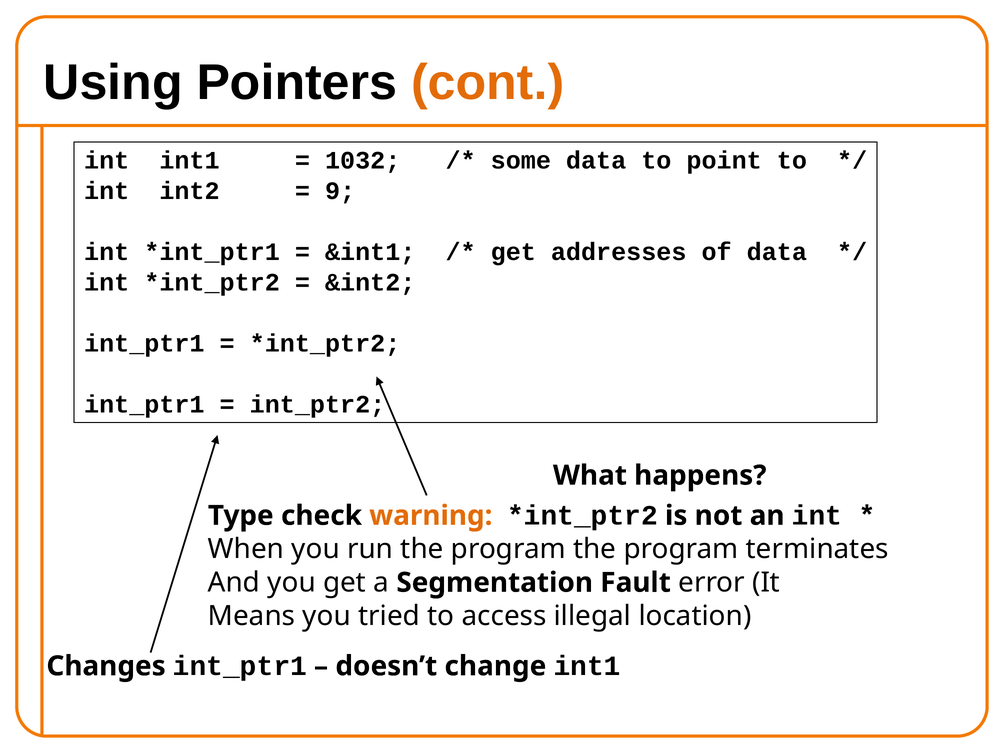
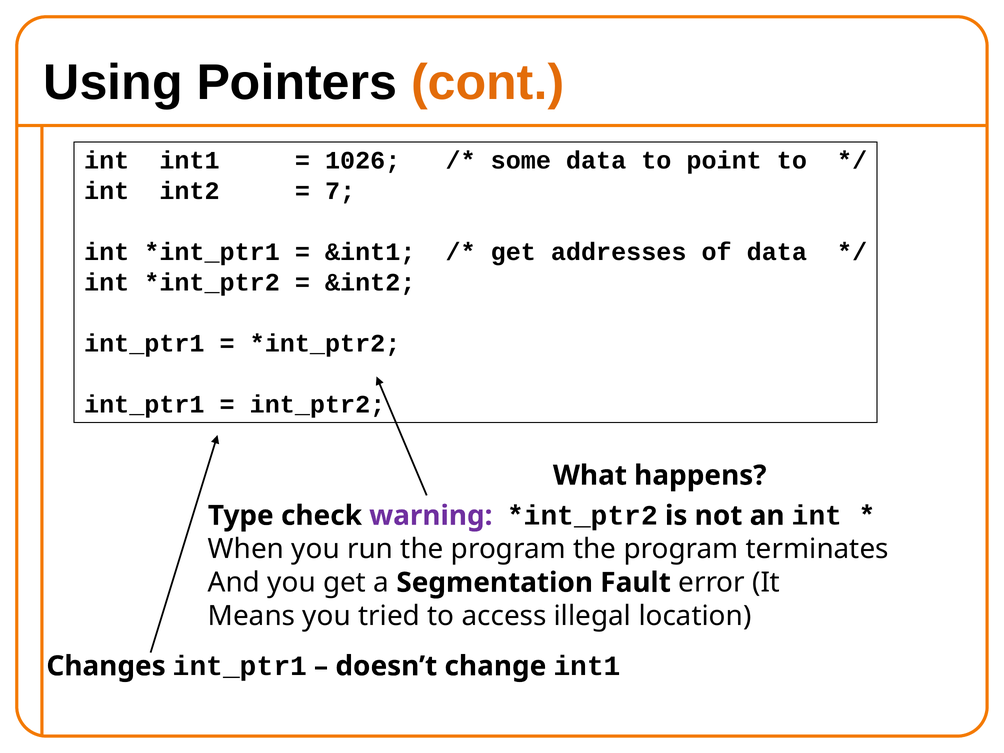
1032: 1032 -> 1026
9: 9 -> 7
warning colour: orange -> purple
